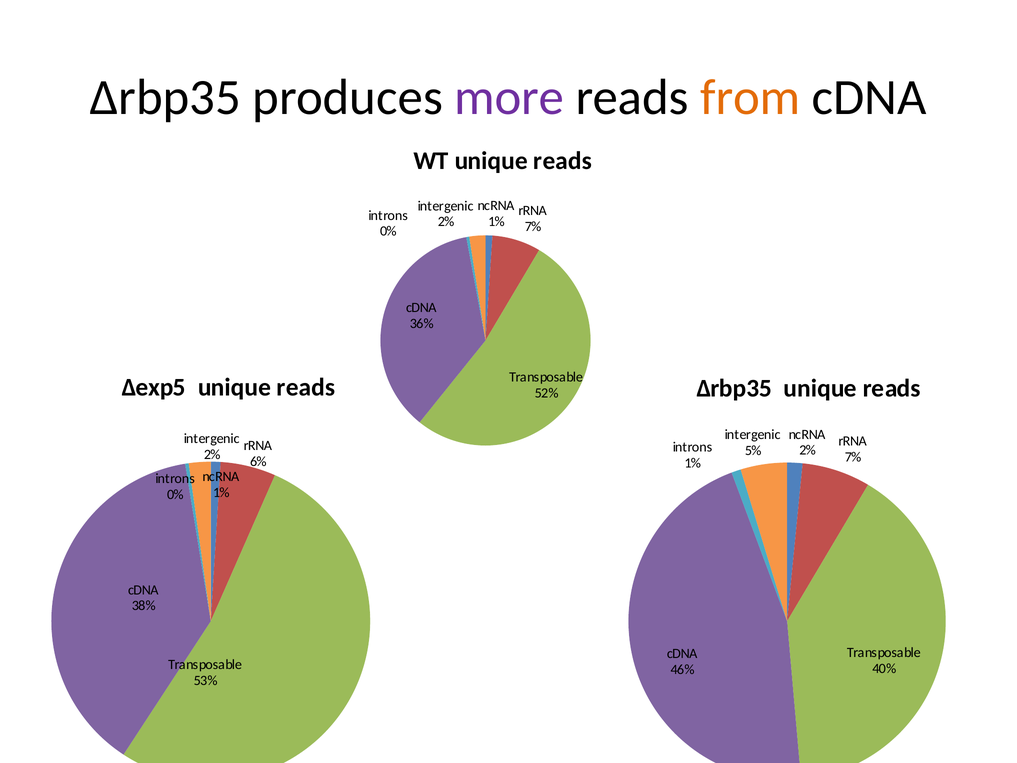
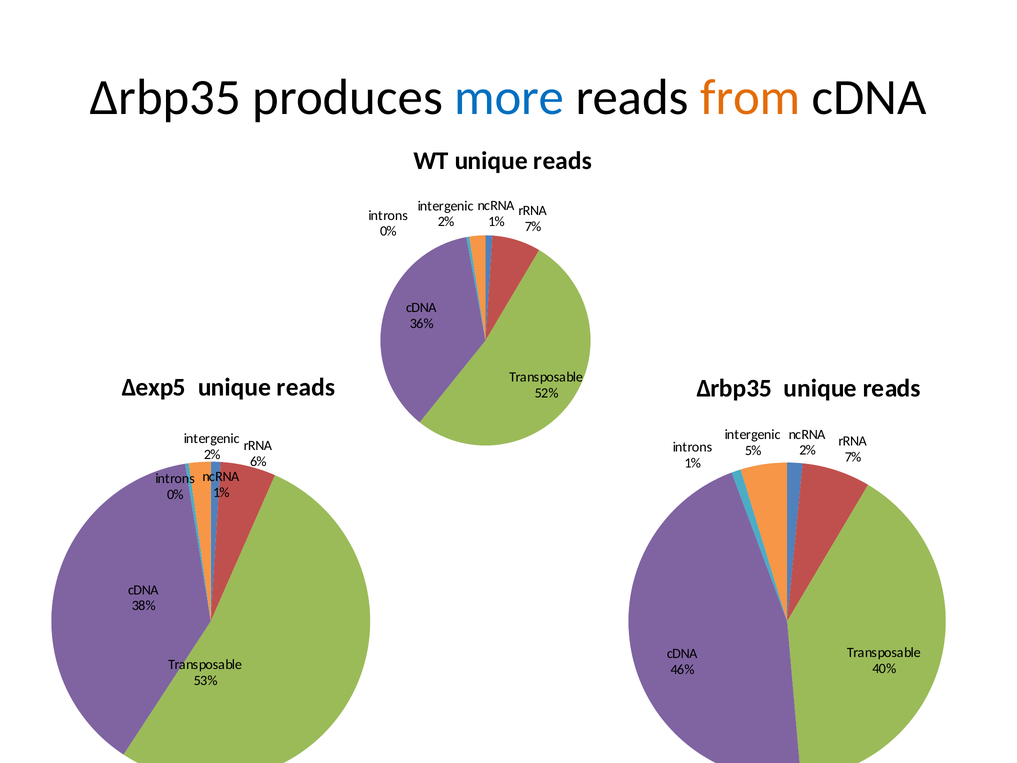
more colour: purple -> blue
